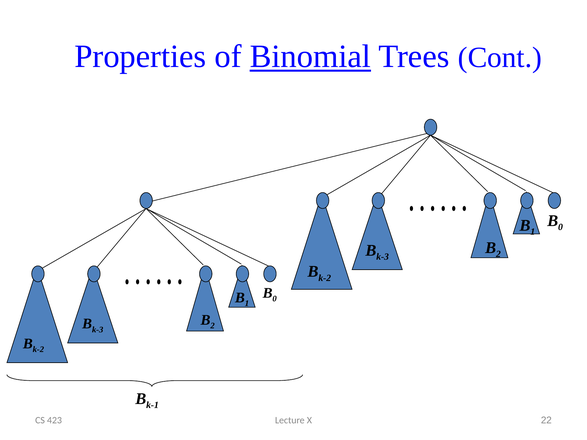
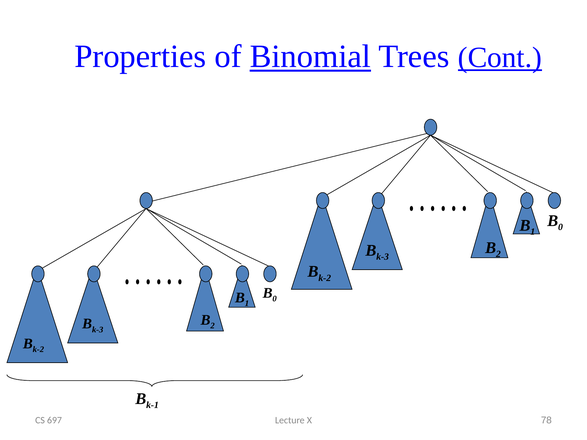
Cont underline: none -> present
423: 423 -> 697
22: 22 -> 78
